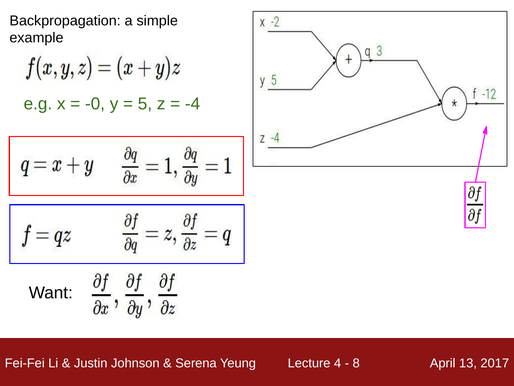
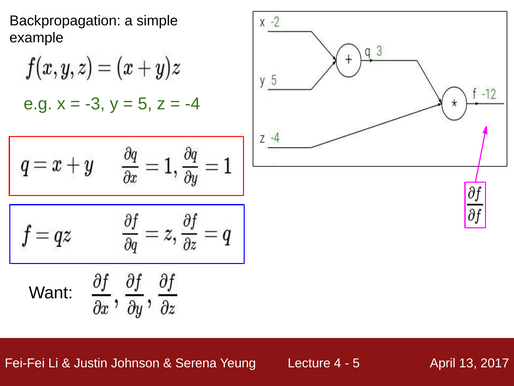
-0: -0 -> -3
8 at (356, 363): 8 -> 5
